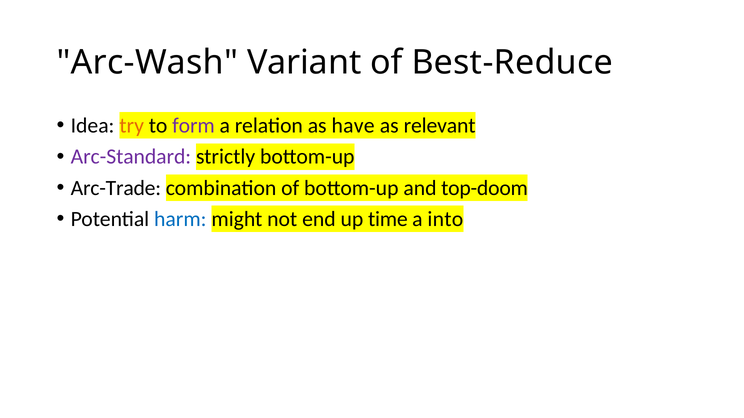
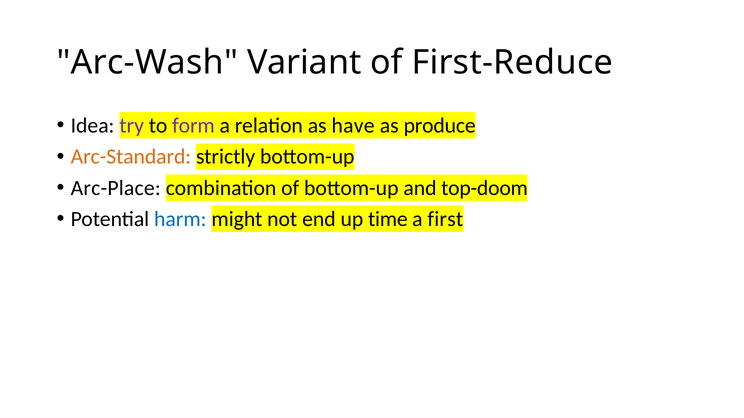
Best-Reduce: Best-Reduce -> First-Reduce
try colour: orange -> purple
relevant: relevant -> produce
Arc-Standard colour: purple -> orange
Arc-Trade: Arc-Trade -> Arc-Place
into: into -> first
